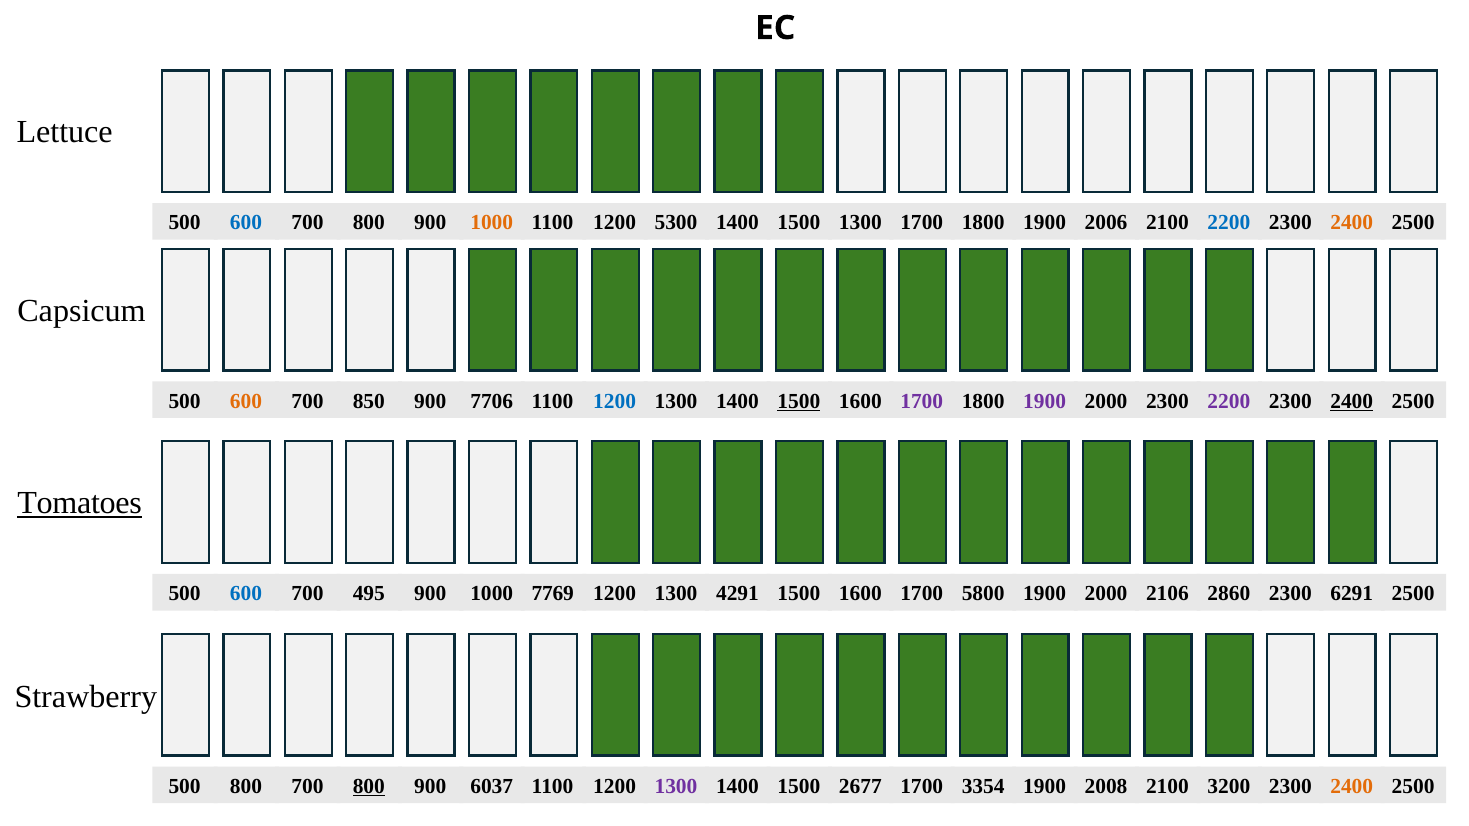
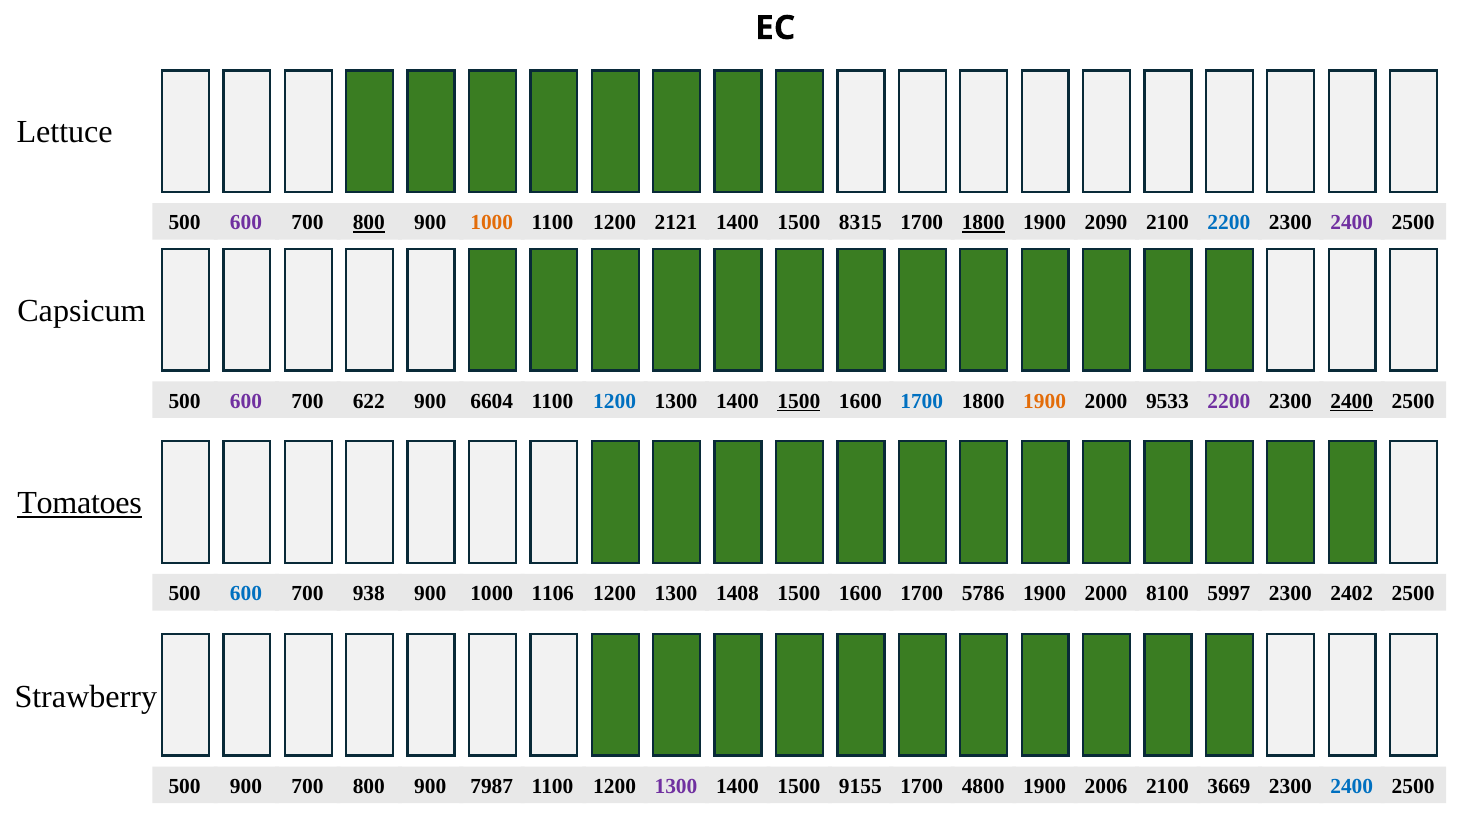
600 at (246, 223) colour: blue -> purple
800 at (369, 223) underline: none -> present
5300: 5300 -> 2121
1500 1300: 1300 -> 8315
1800 at (983, 223) underline: none -> present
2006: 2006 -> 2090
2400 at (1352, 223) colour: orange -> purple
600 at (246, 401) colour: orange -> purple
850: 850 -> 622
7706: 7706 -> 6604
1700 at (922, 401) colour: purple -> blue
1900 at (1045, 401) colour: purple -> orange
2000 2300: 2300 -> 9533
495: 495 -> 938
7769: 7769 -> 1106
4291: 4291 -> 1408
5800: 5800 -> 5786
2106: 2106 -> 8100
2860: 2860 -> 5997
6291: 6291 -> 2402
500 800: 800 -> 900
800 at (369, 787) underline: present -> none
6037: 6037 -> 7987
2677: 2677 -> 9155
3354: 3354 -> 4800
2008: 2008 -> 2006
3200: 3200 -> 3669
2400 at (1352, 787) colour: orange -> blue
